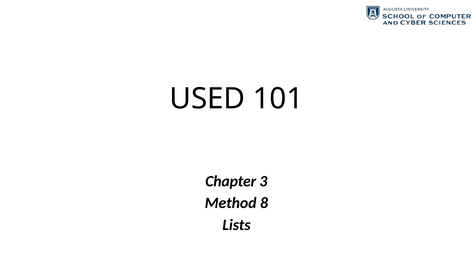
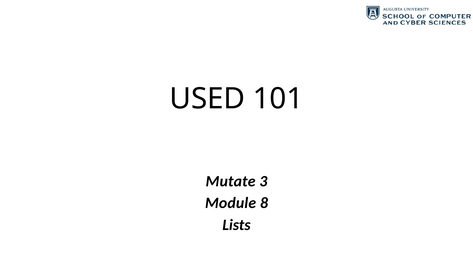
Chapter: Chapter -> Mutate
Method: Method -> Module
